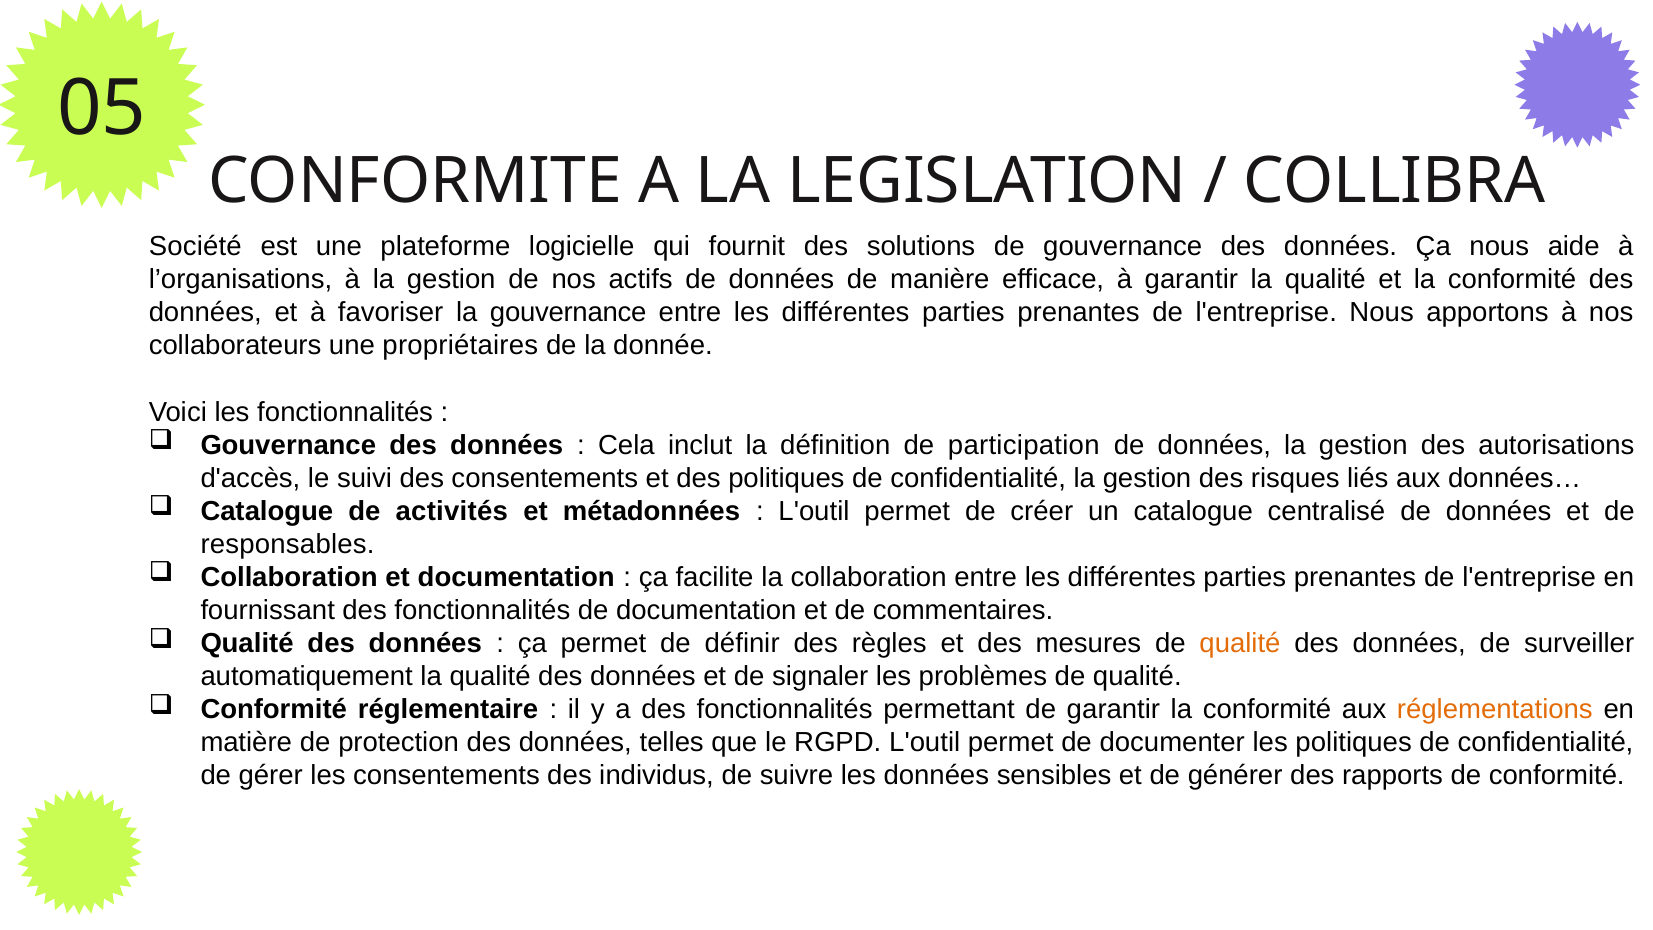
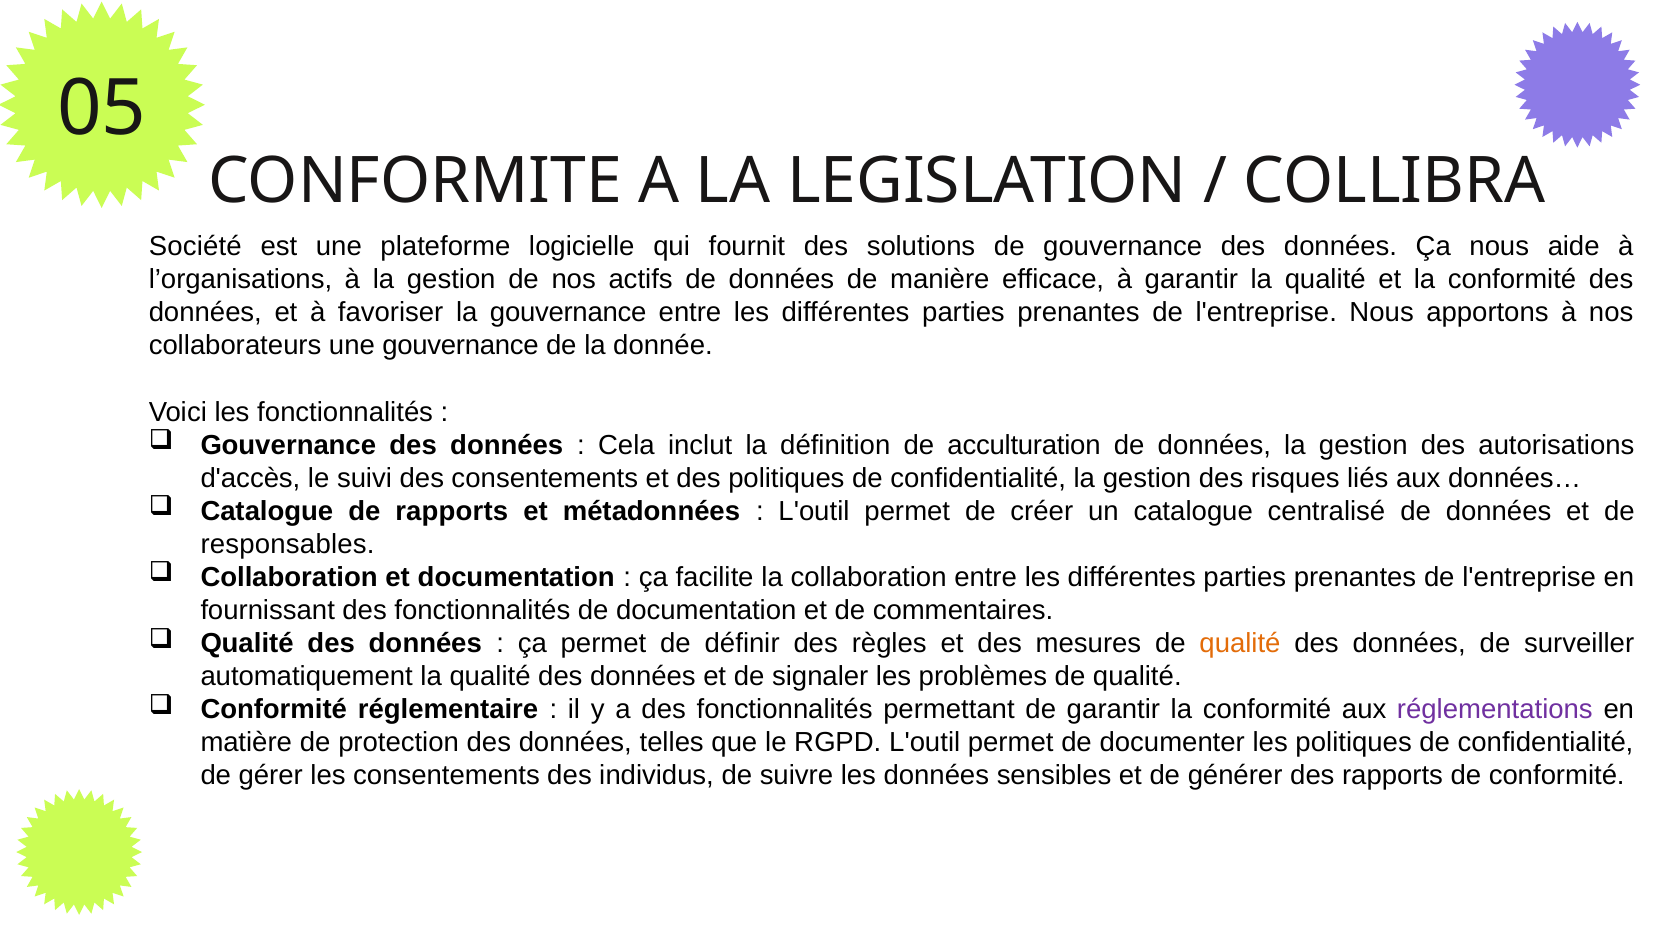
une propriétaires: propriétaires -> gouvernance
participation: participation -> acculturation
de activités: activités -> rapports
réglementations colour: orange -> purple
